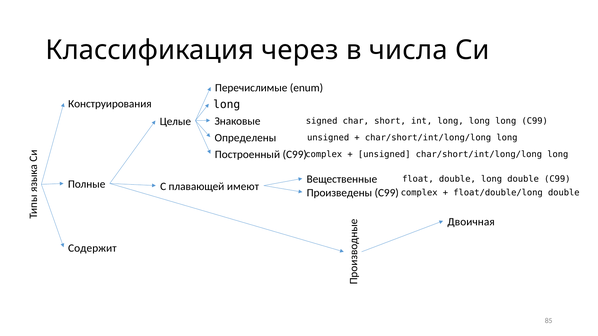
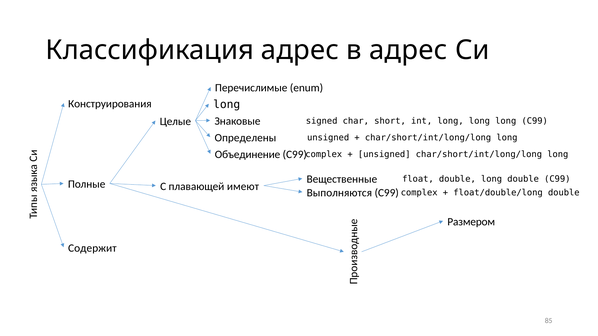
Классификация через: через -> адрес
в числа: числа -> адрес
Построенный: Построенный -> Объединение
Произведены: Произведены -> Выполняются
Двоичная: Двоичная -> Размером
